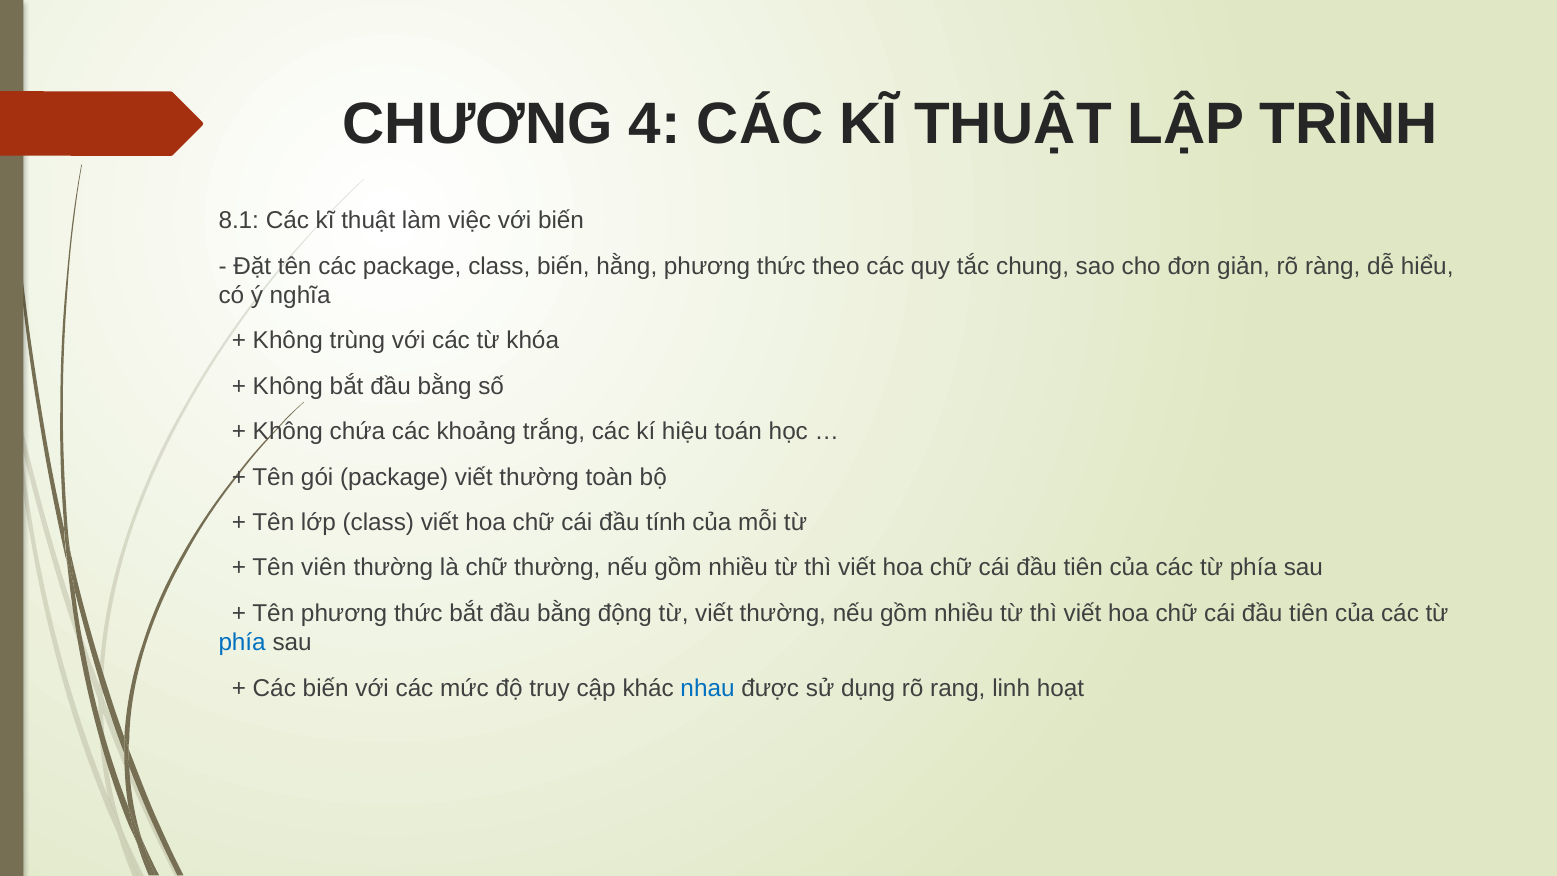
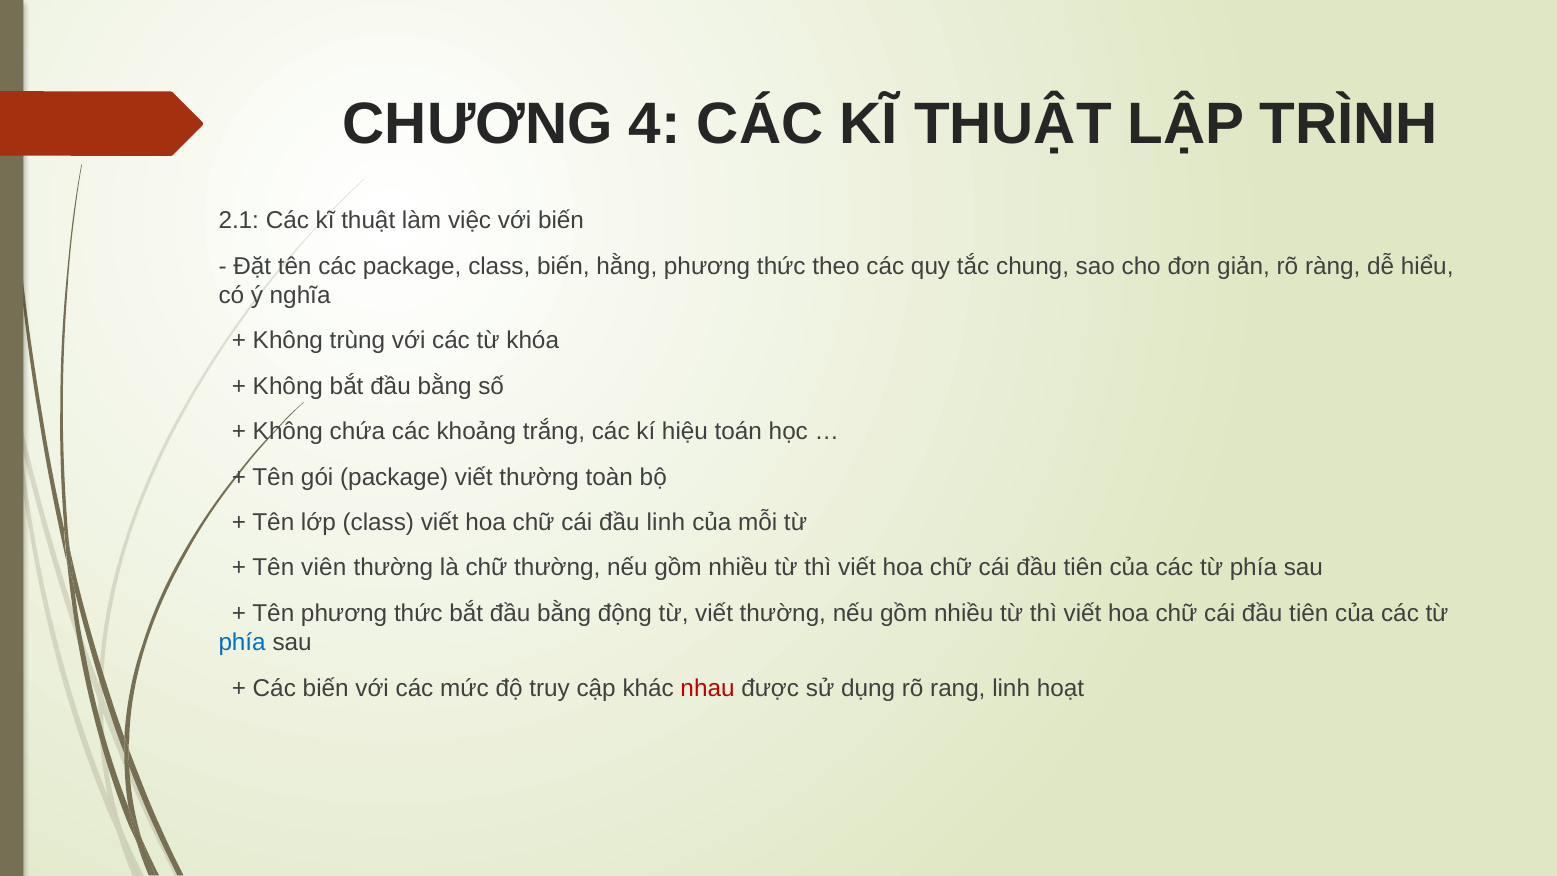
8.1: 8.1 -> 2.1
đầu tính: tính -> linh
nhau colour: blue -> red
